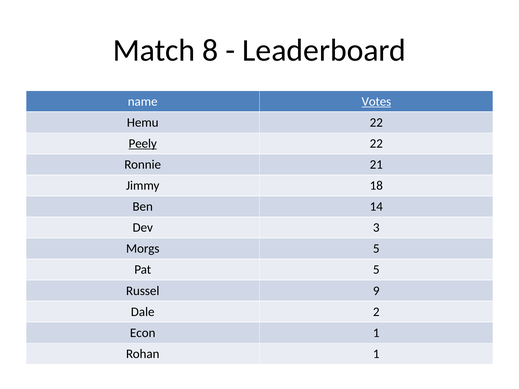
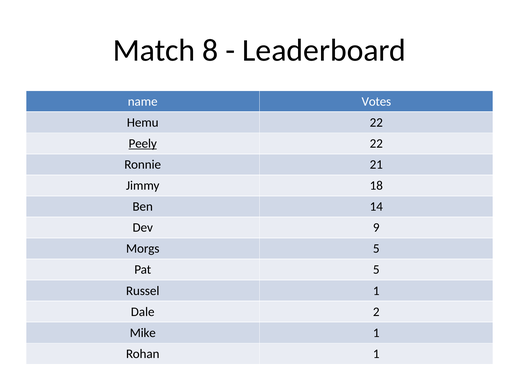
Votes underline: present -> none
3: 3 -> 9
Russel 9: 9 -> 1
Econ: Econ -> Mike
